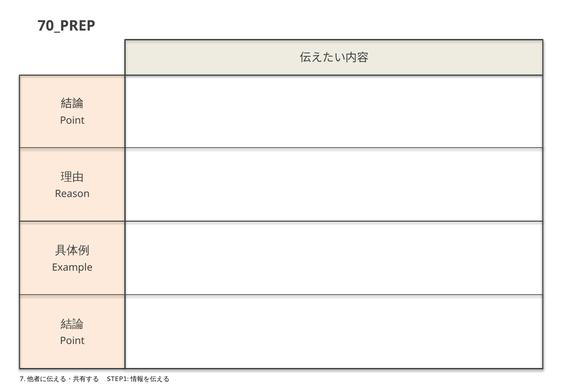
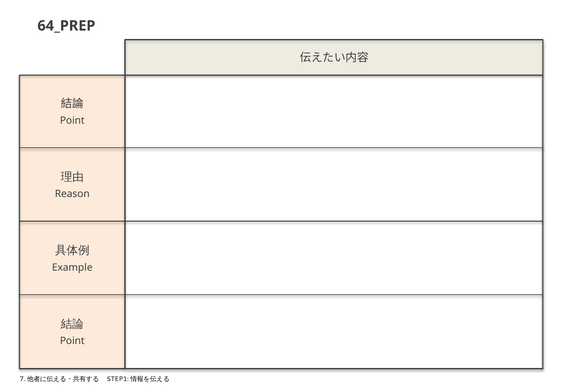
70_PREP: 70_PREP -> 64_PREP
